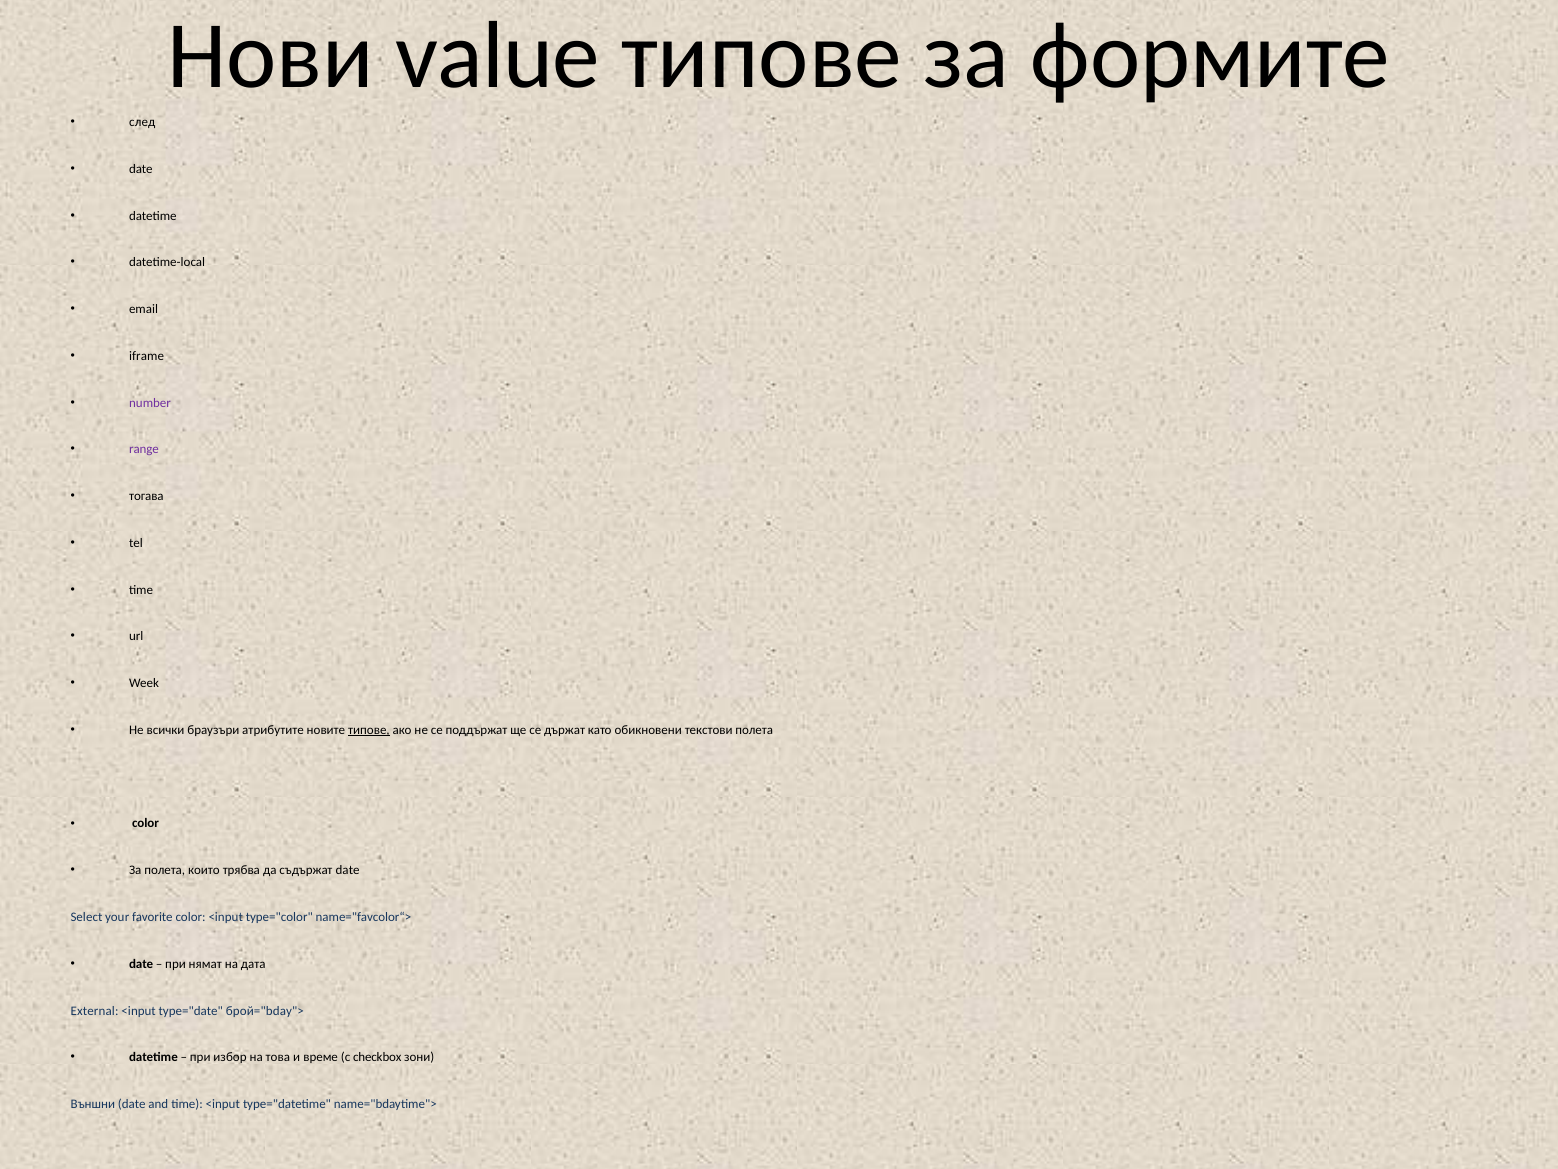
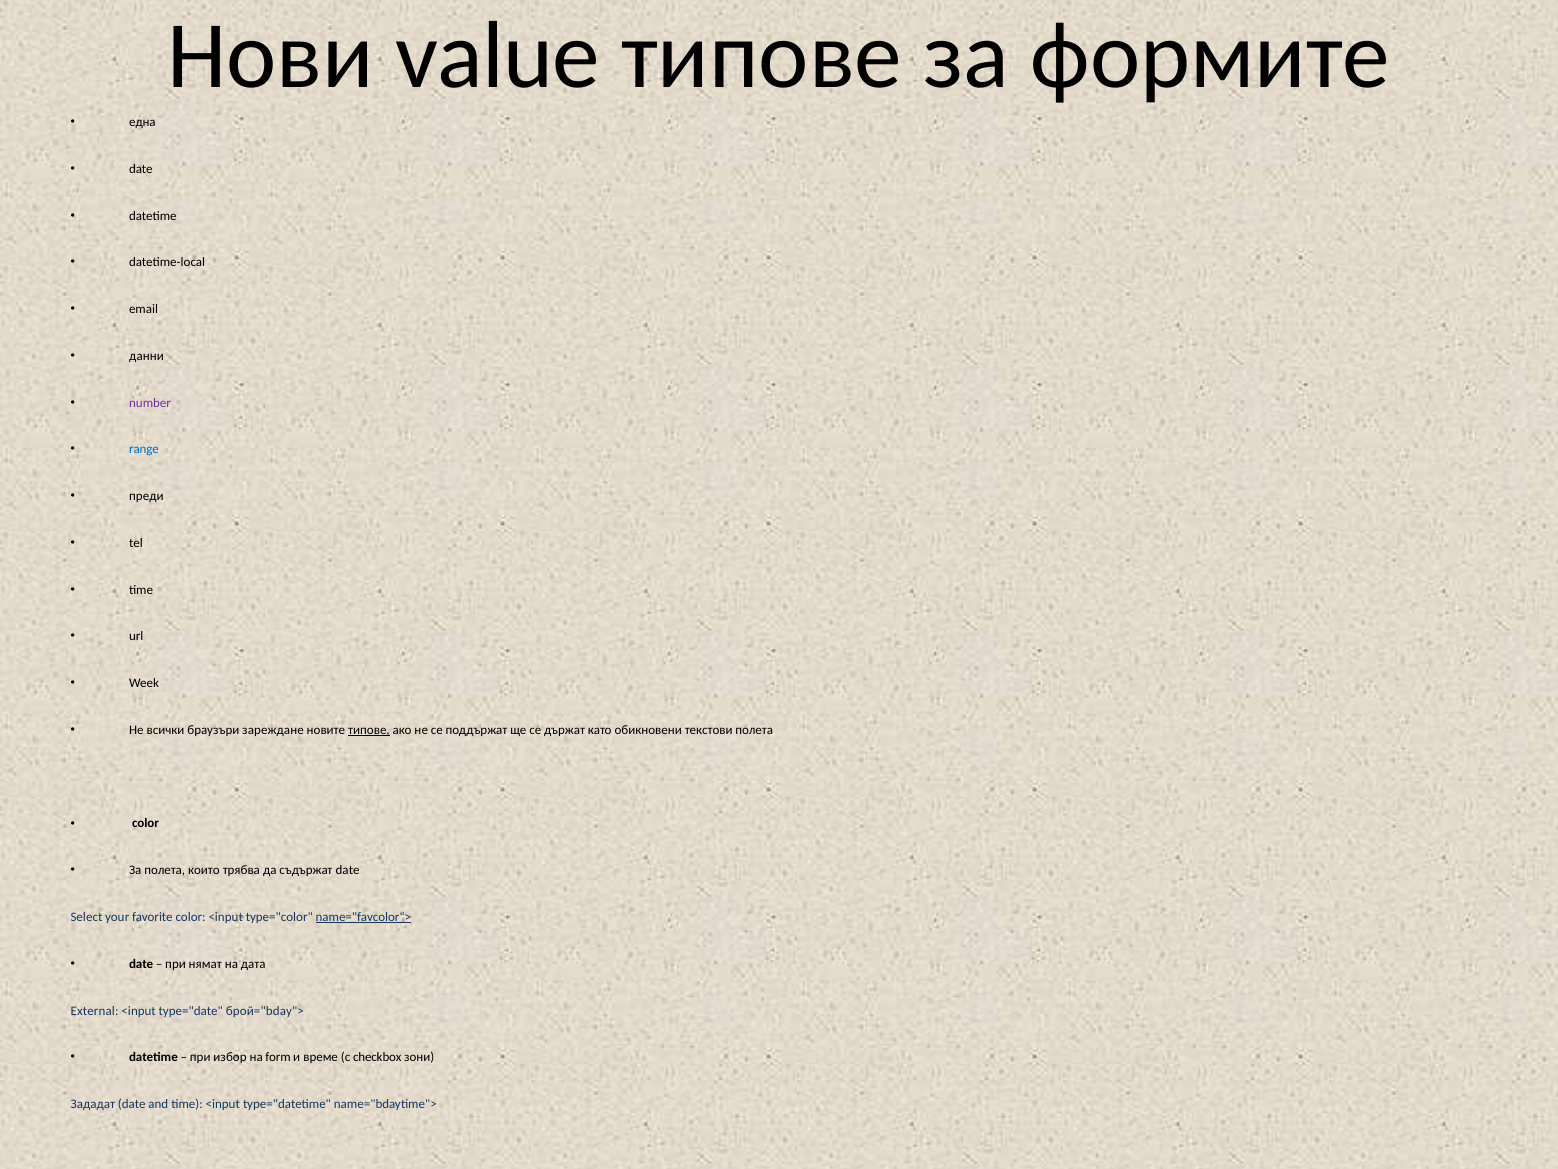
след: след -> една
iframe: iframe -> данни
range colour: purple -> blue
тогава: тогава -> преди
атрибутите: атрибутите -> зареждане
name="favcolor“> underline: none -> present
това: това -> form
Външни: Външни -> Зададат
